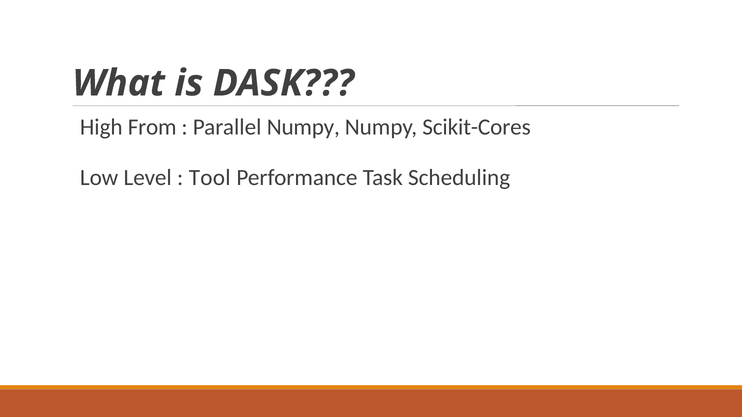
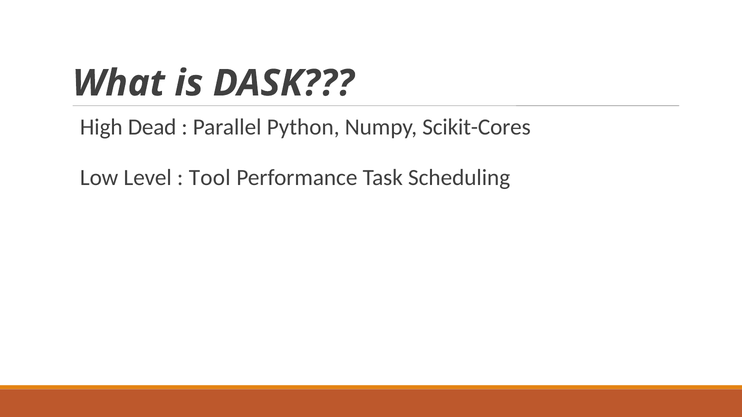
From: From -> Dead
Parallel Numpy: Numpy -> Python
